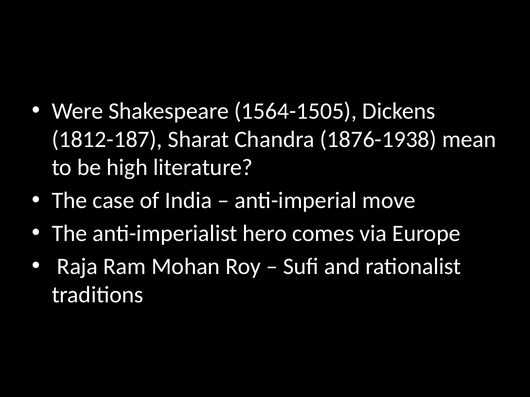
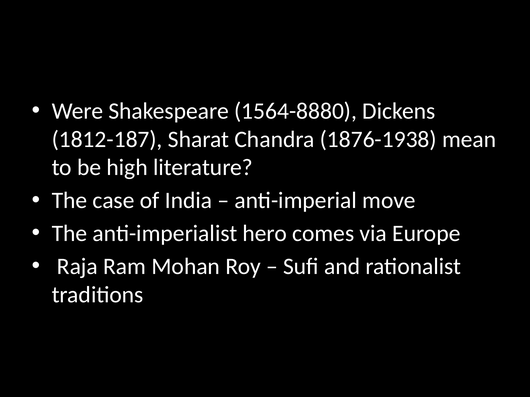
1564-1505: 1564-1505 -> 1564-8880
